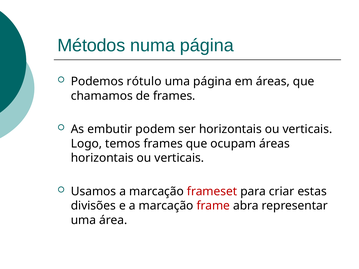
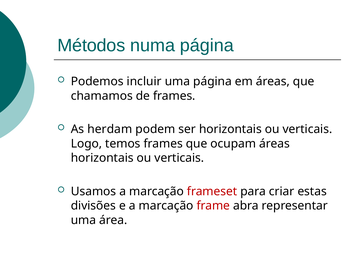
rótulo: rótulo -> incluir
embutir: embutir -> herdam
